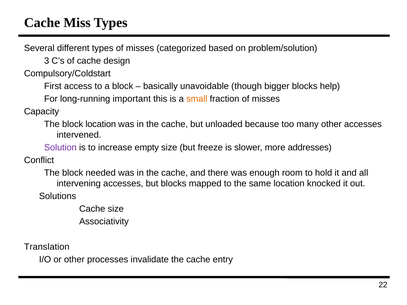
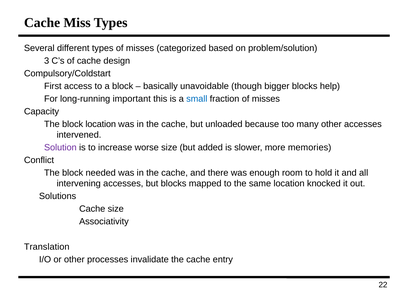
small colour: orange -> blue
empty: empty -> worse
freeze: freeze -> added
addresses: addresses -> memories
